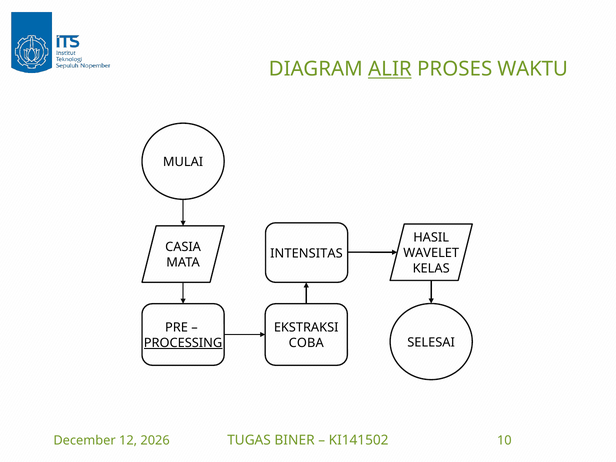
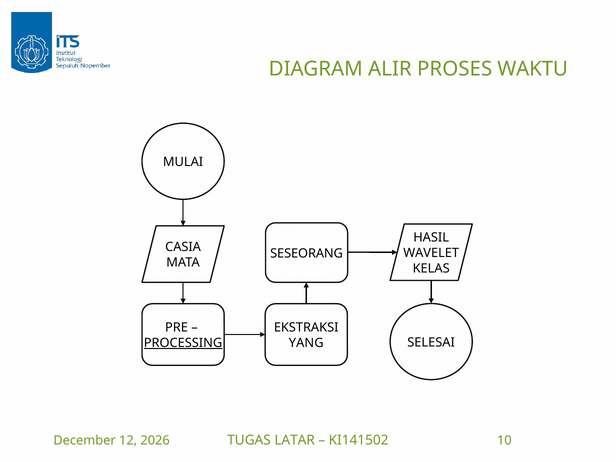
ALIR underline: present -> none
INTENSITAS: INTENSITAS -> SESEORANG
COBA: COBA -> YANG
BINER: BINER -> LATAR
